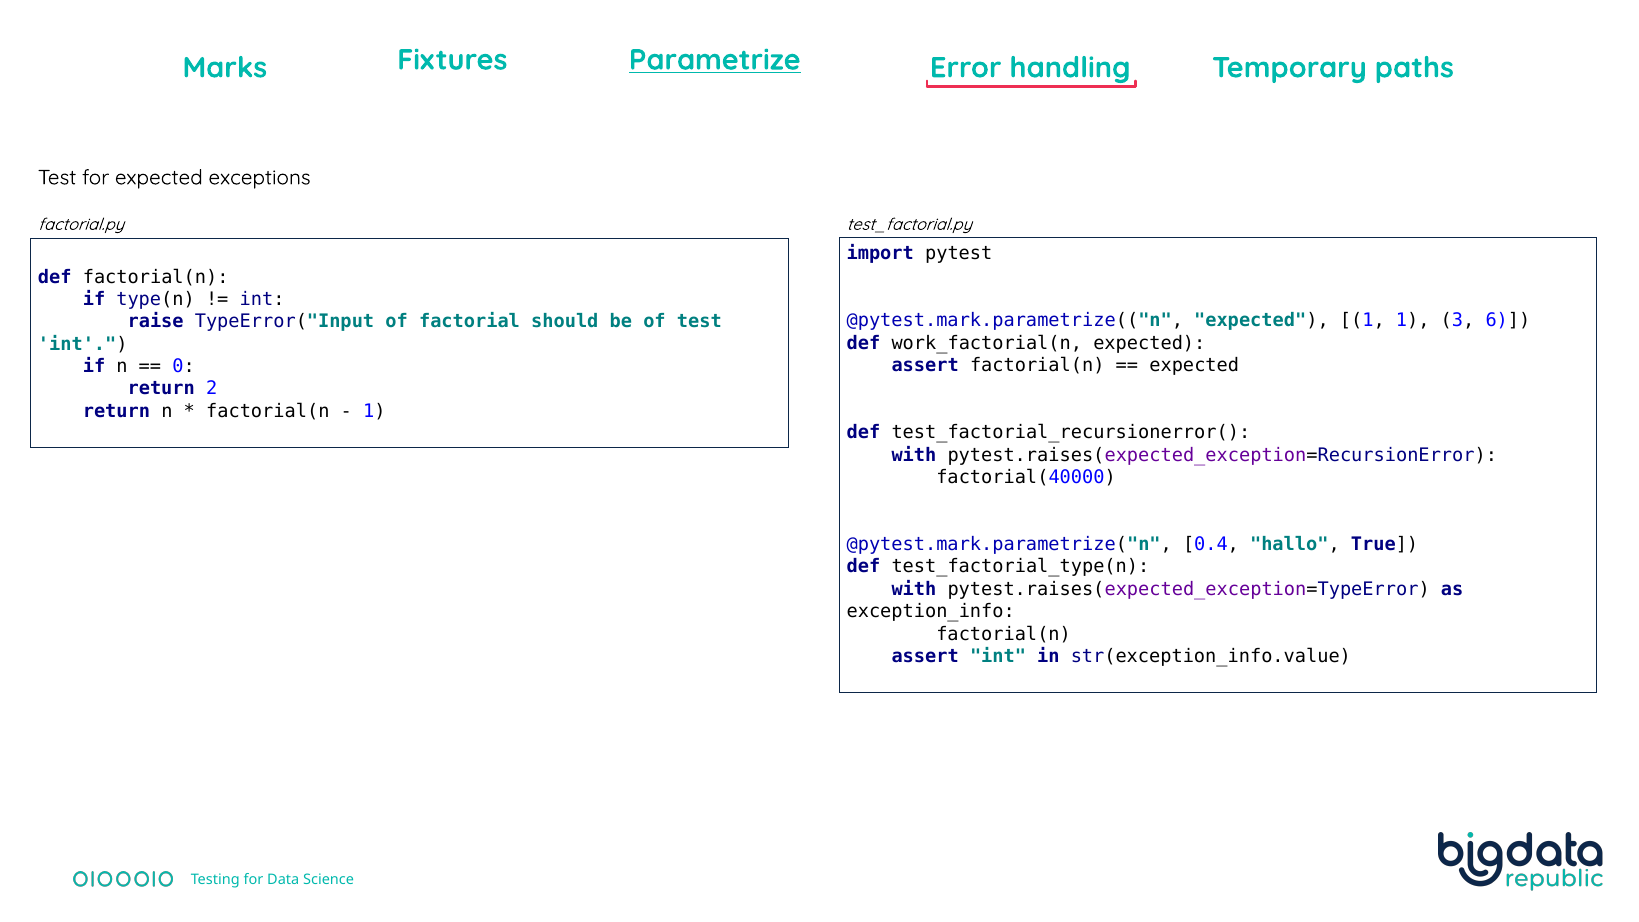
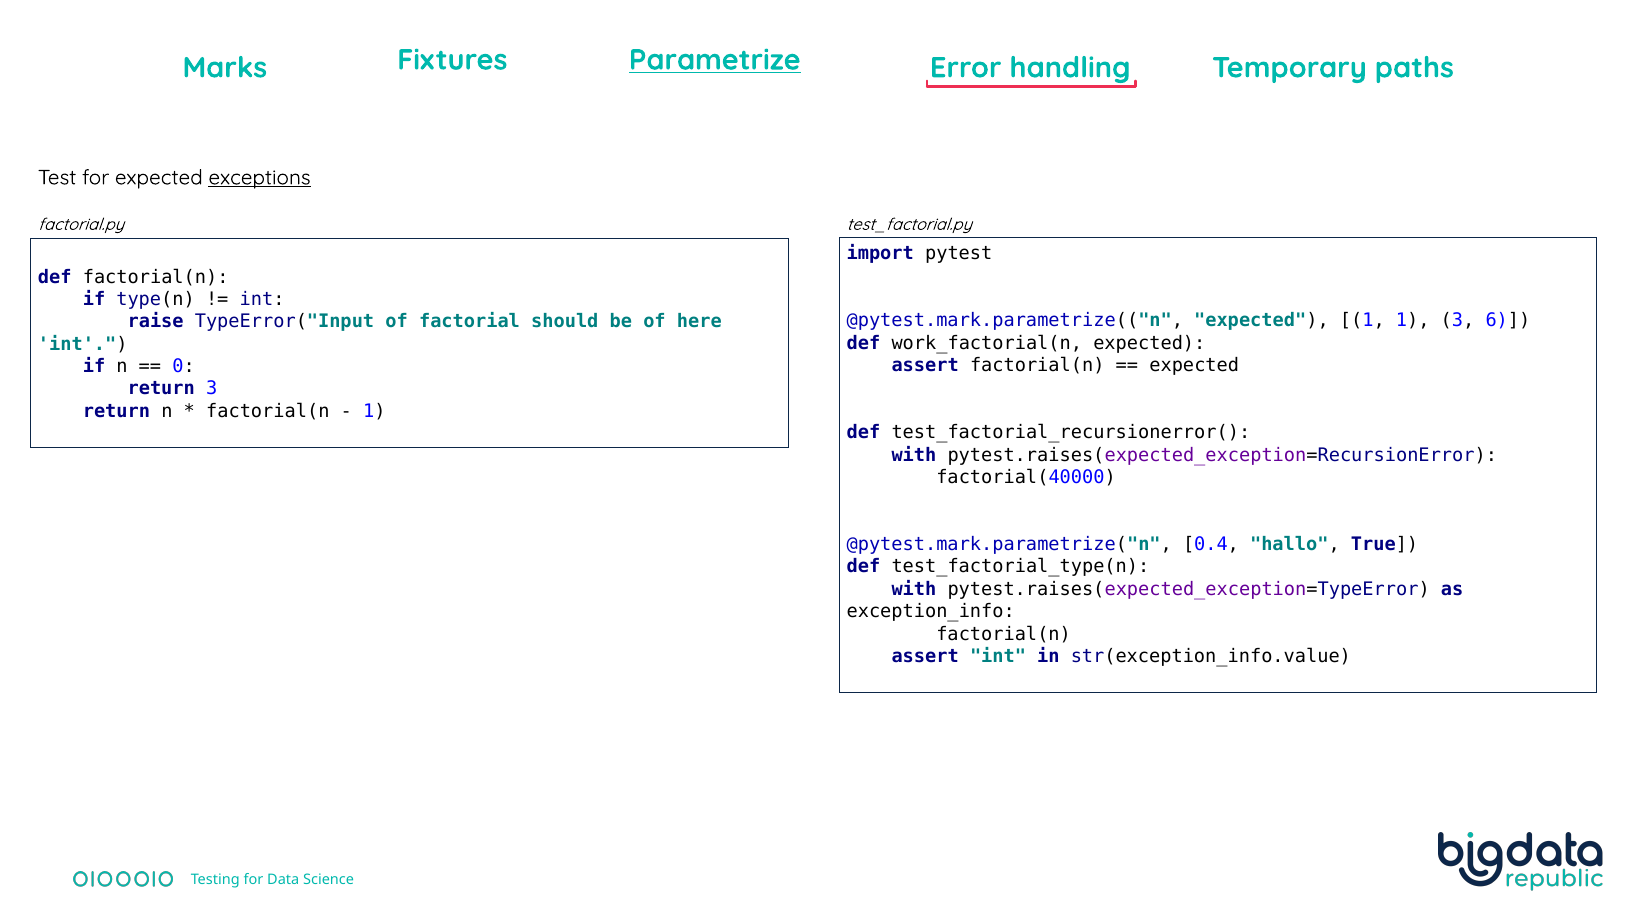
exceptions underline: none -> present
of test: test -> here
return 2: 2 -> 3
